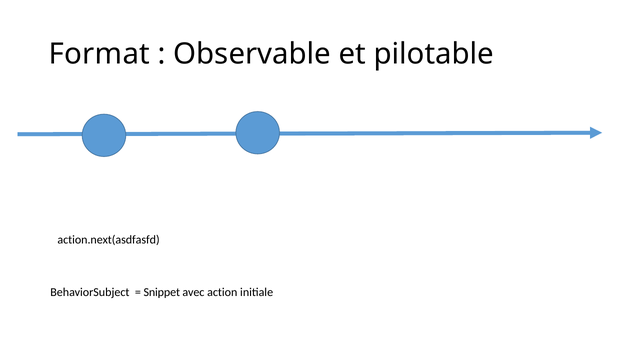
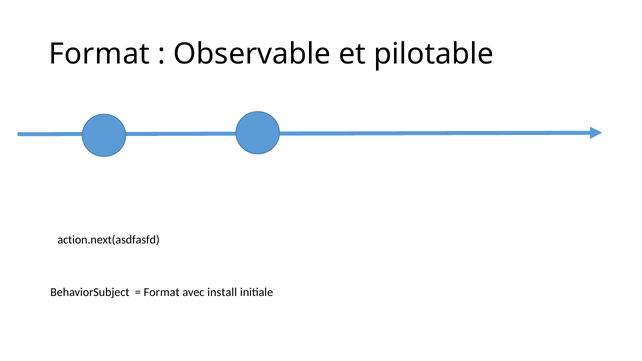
Snippet at (162, 293): Snippet -> Format
action: action -> install
